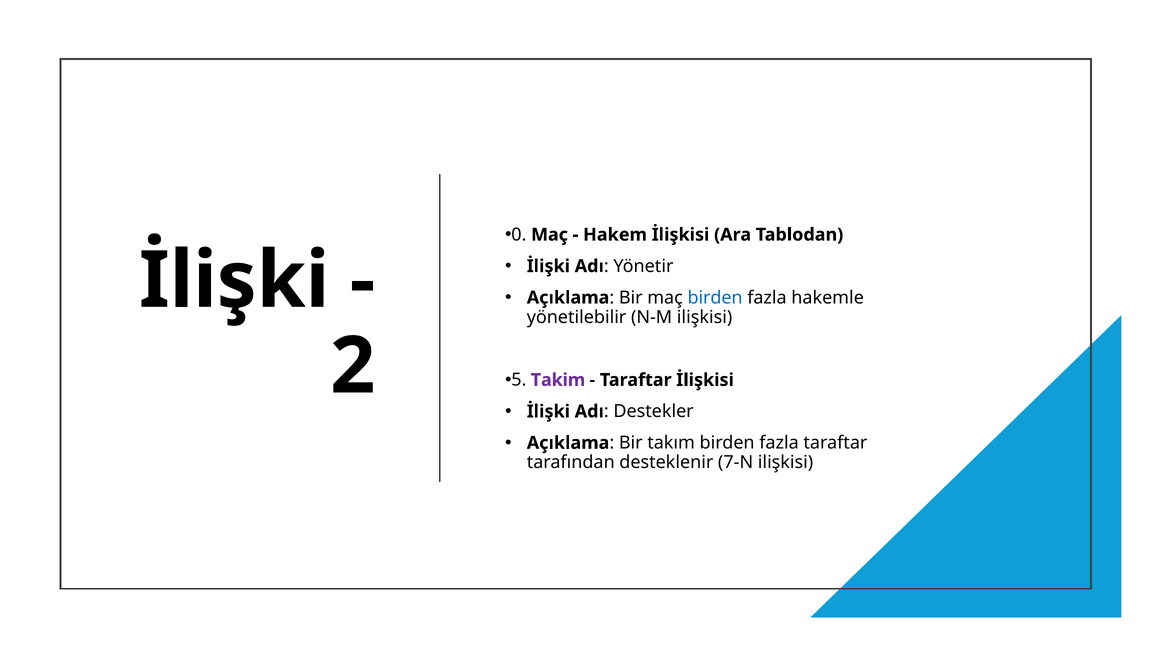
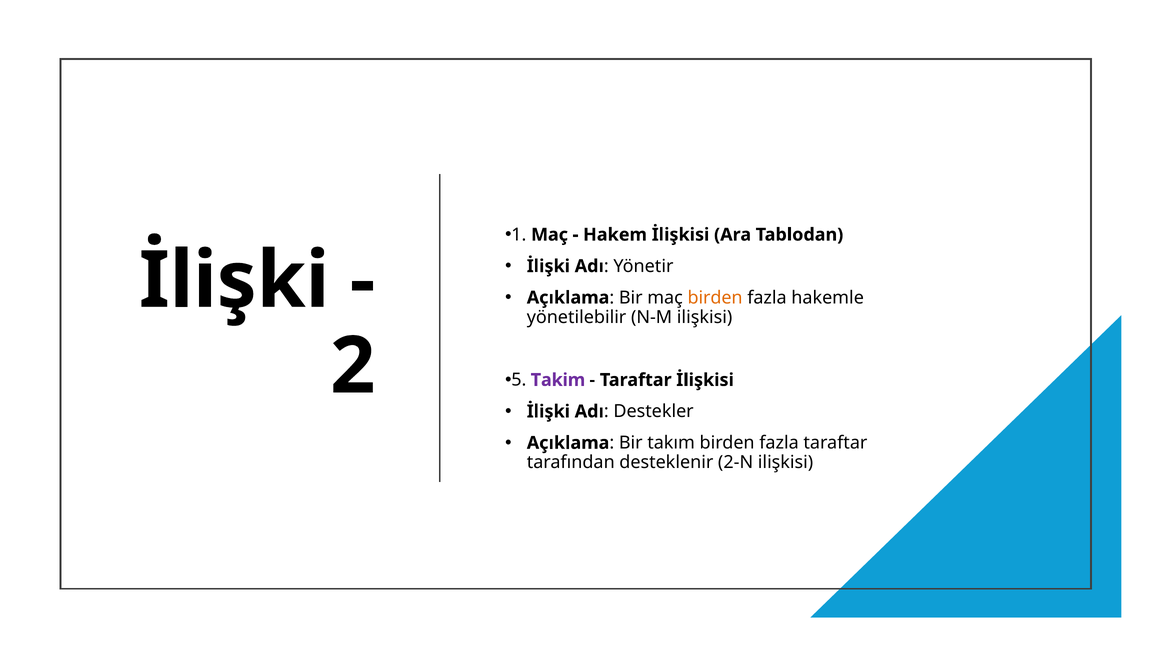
0: 0 -> 1
birden at (715, 298) colour: blue -> orange
7-N: 7-N -> 2-N
